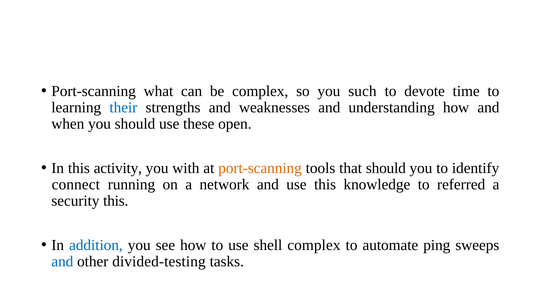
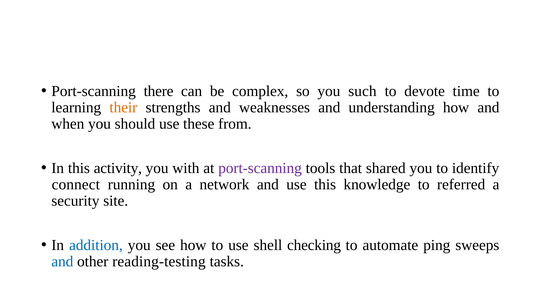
what: what -> there
their colour: blue -> orange
open: open -> from
port-scanning at (260, 168) colour: orange -> purple
that should: should -> shared
security this: this -> site
shell complex: complex -> checking
divided-testing: divided-testing -> reading-testing
